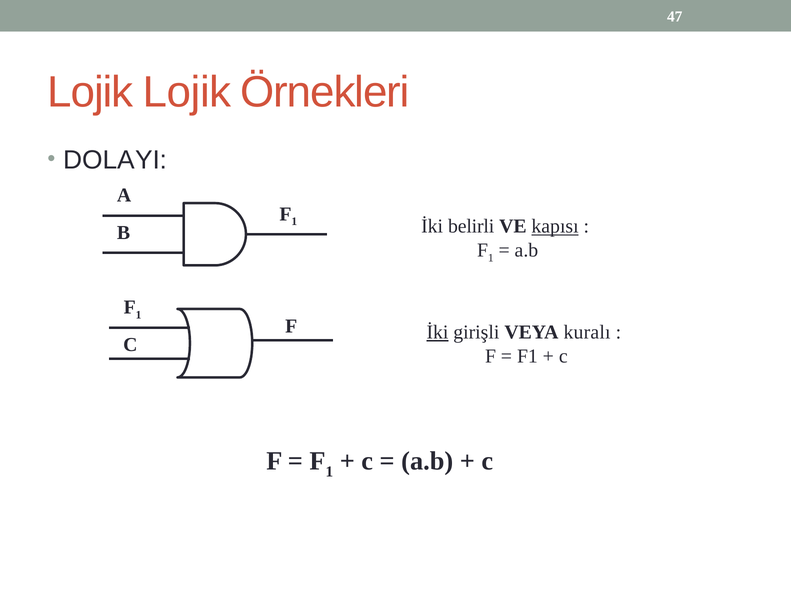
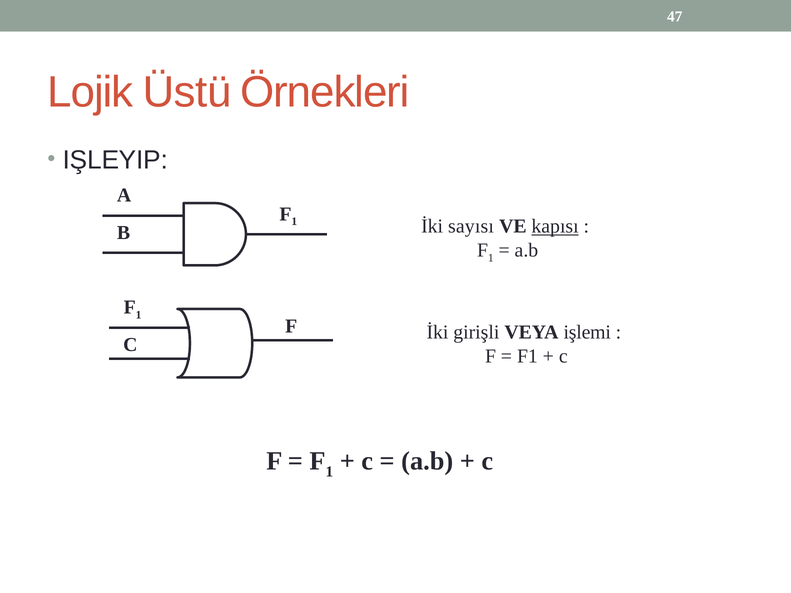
Lojik Lojik: Lojik -> Üstü
DOLAYI: DOLAYI -> IŞLEYIP
belirli: belirli -> sayısı
İki at (437, 332) underline: present -> none
kuralı: kuralı -> işlemi
